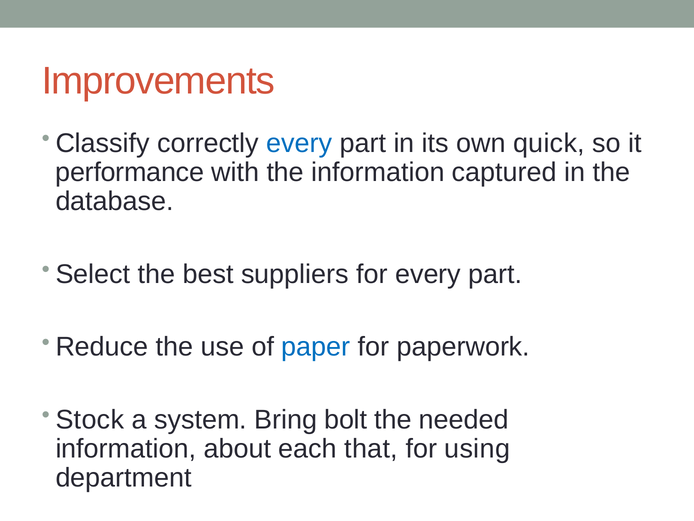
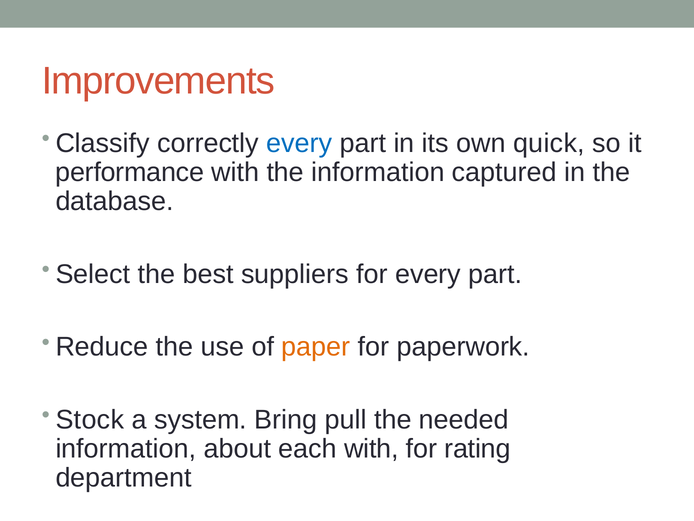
paper colour: blue -> orange
bolt: bolt -> pull
each that: that -> with
using: using -> rating
